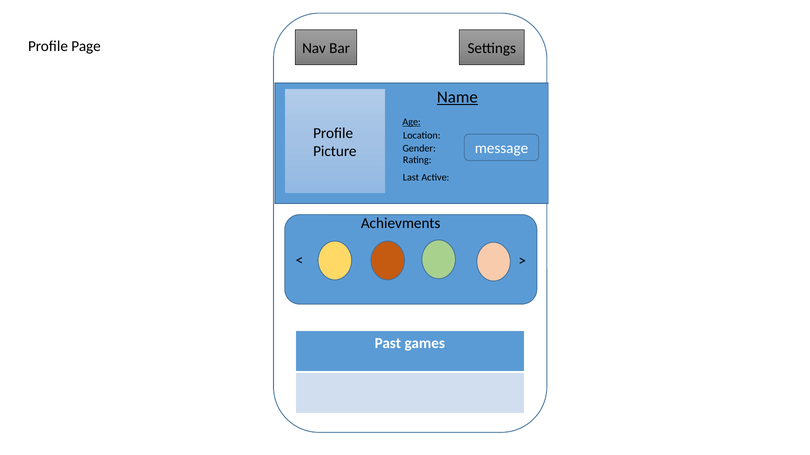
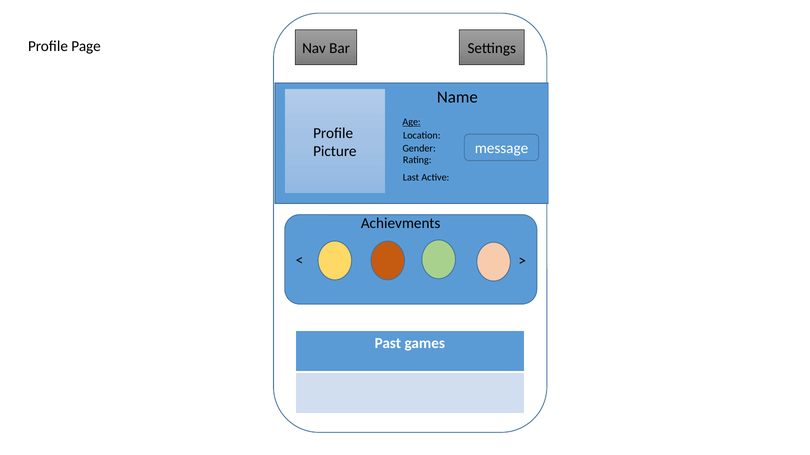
Name underline: present -> none
